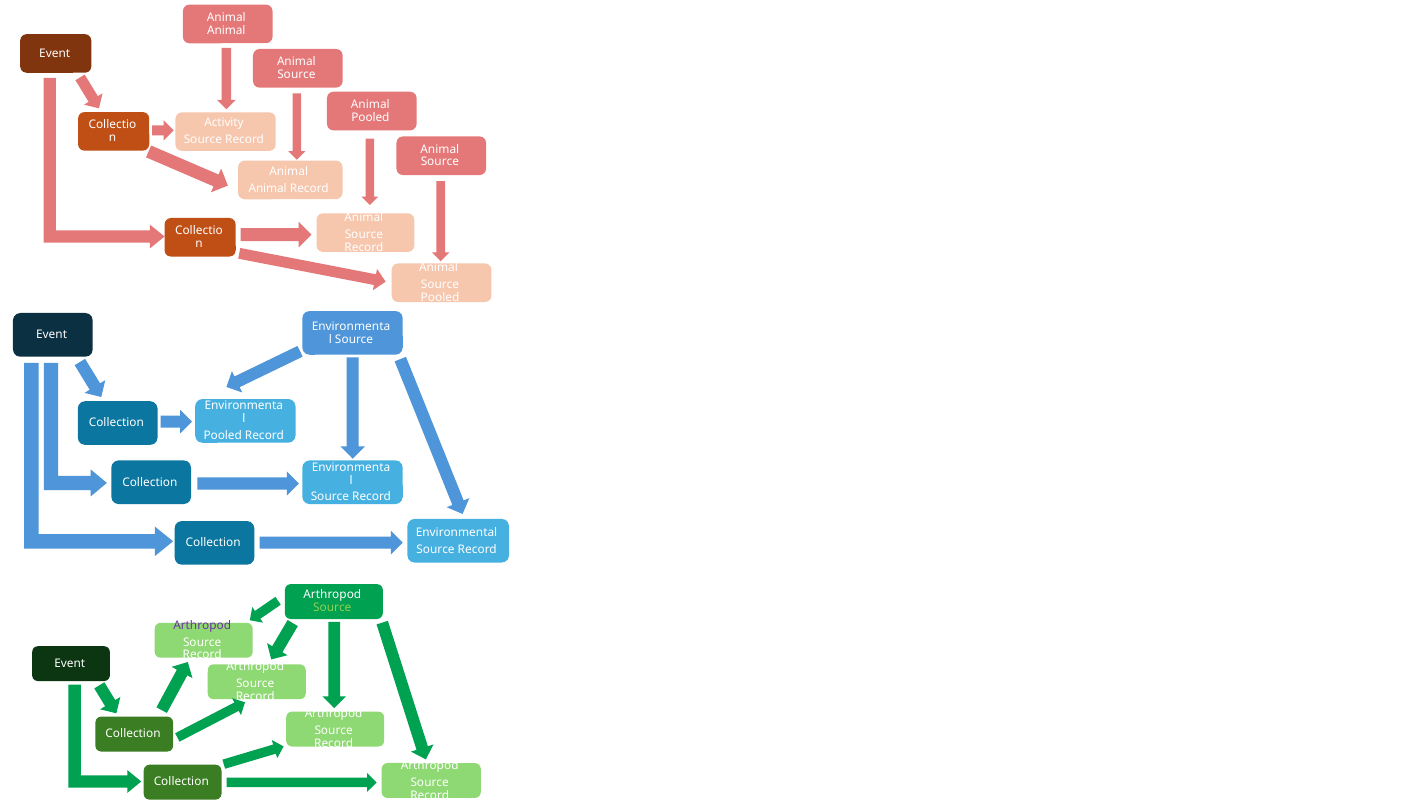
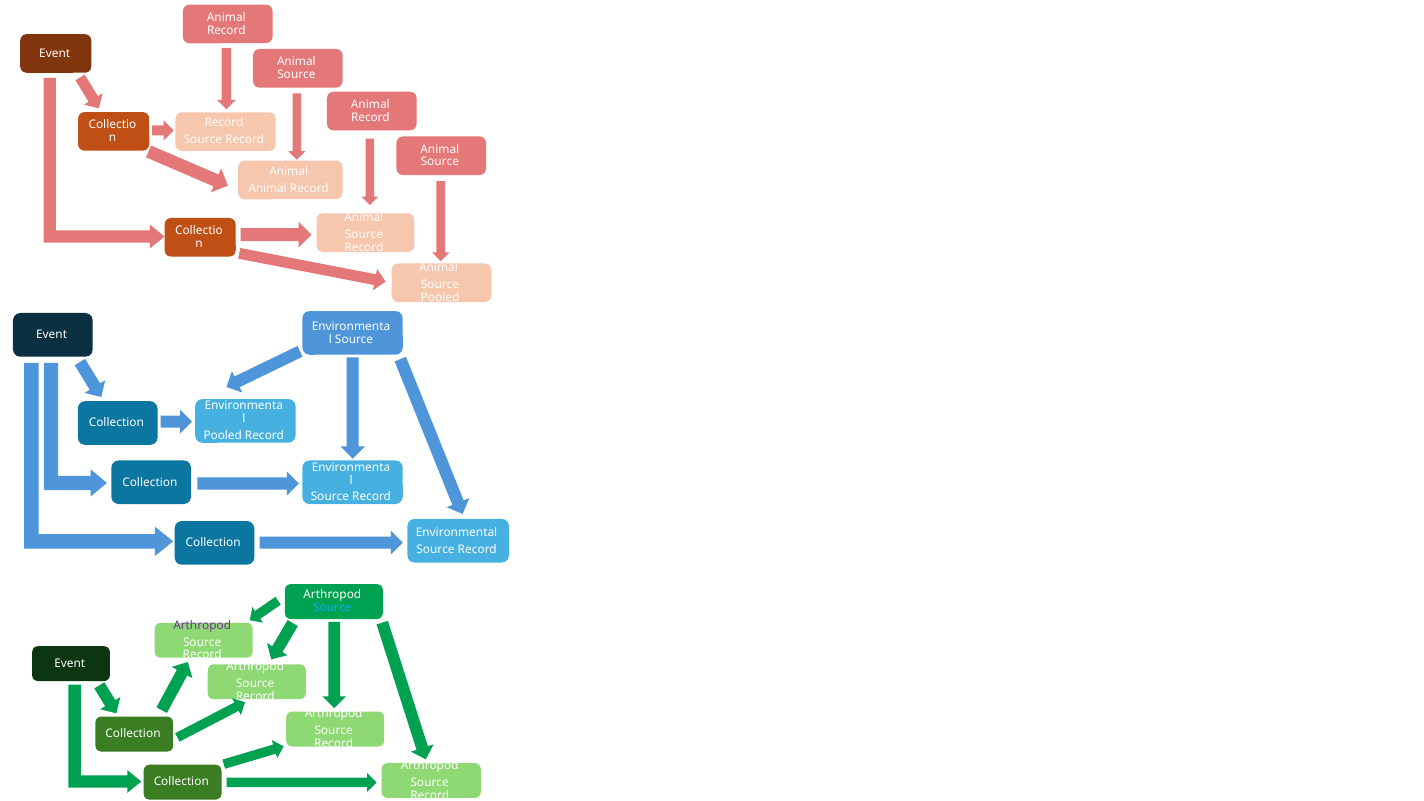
Animal at (226, 30): Animal -> Record
Pooled at (370, 117): Pooled -> Record
Activity at (224, 123): Activity -> Record
Source at (332, 608) colour: light green -> light blue
